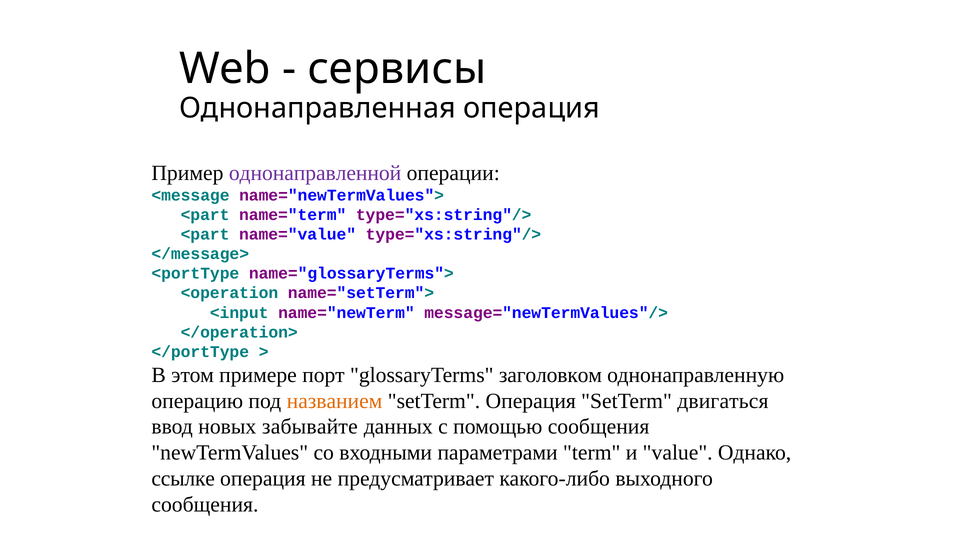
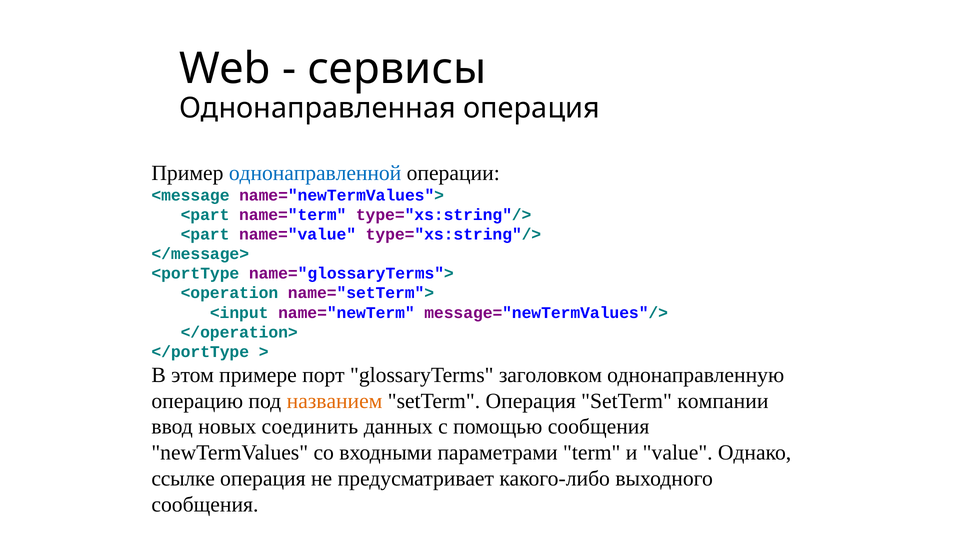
однонаправленной colour: purple -> blue
двигаться: двигаться -> компании
забывайте: забывайте -> соединить
